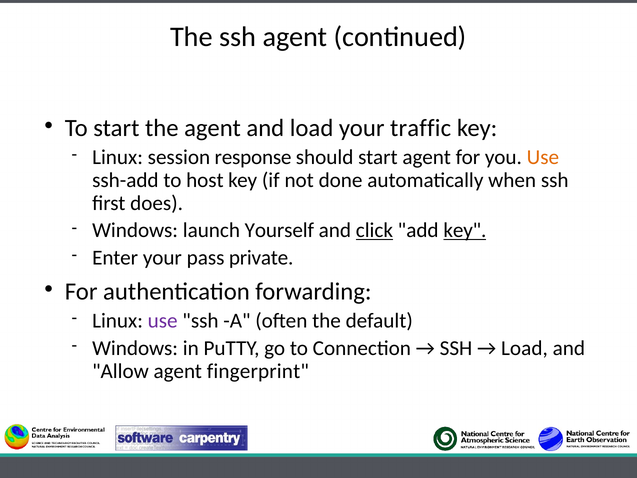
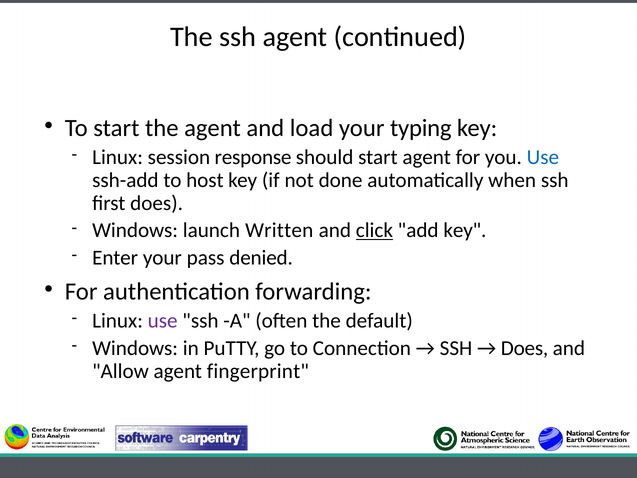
traffic: traffic -> typing
Use at (543, 157) colour: orange -> blue
Yourself: Yourself -> Written
key at (465, 230) underline: present -> none
private: private -> denied
Load at (524, 348): Load -> Does
